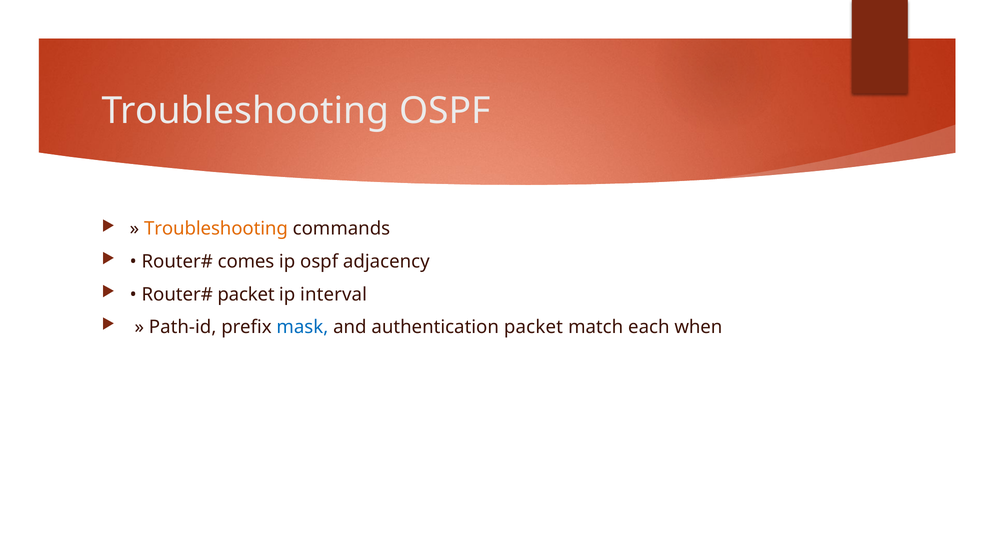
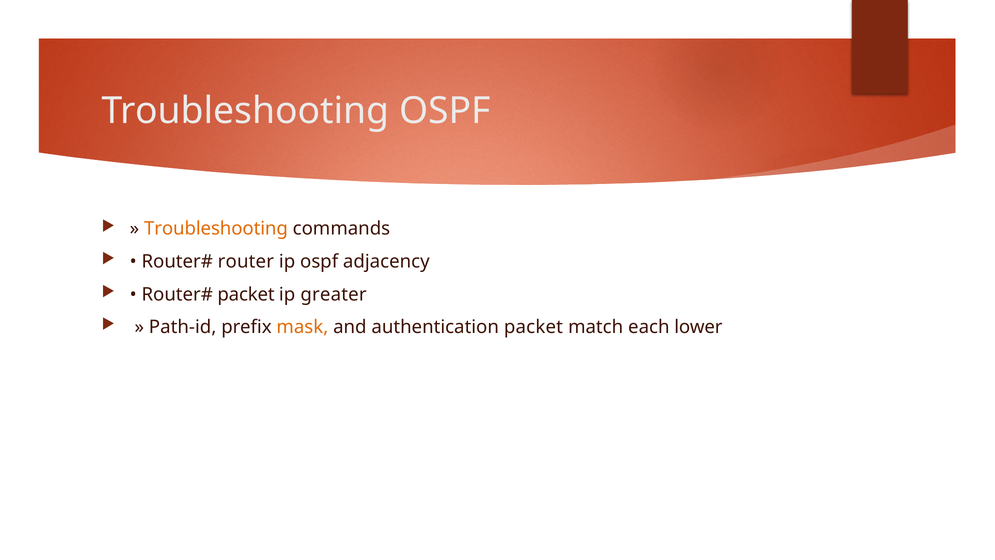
comes: comes -> router
interval: interval -> greater
mask colour: blue -> orange
when: when -> lower
